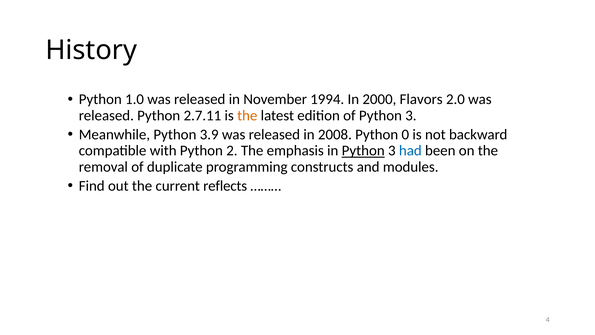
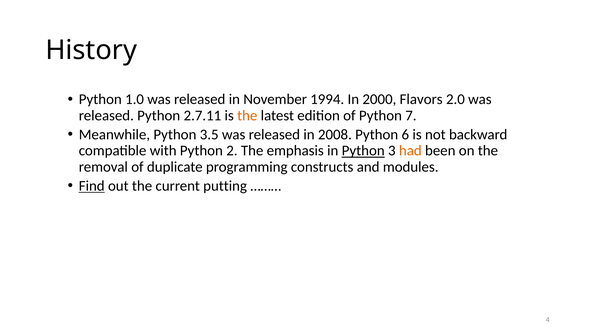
of Python 3: 3 -> 7
3.9: 3.9 -> 3.5
0: 0 -> 6
had colour: blue -> orange
Find underline: none -> present
reflects: reflects -> putting
